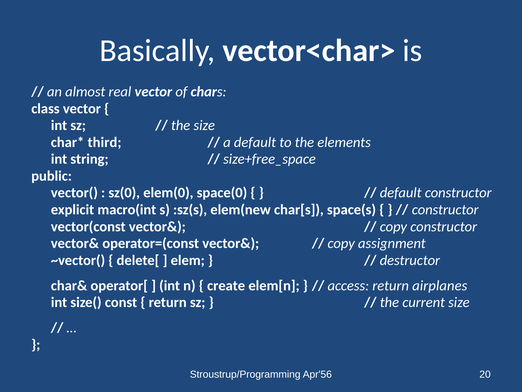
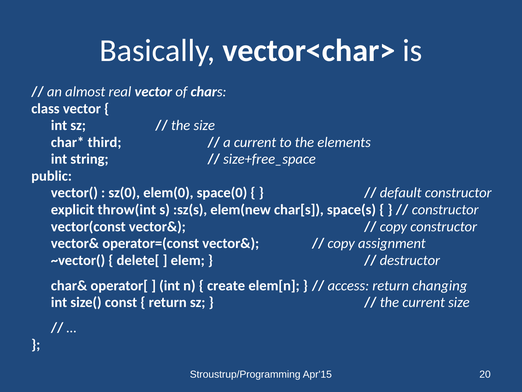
a default: default -> current
macro(int: macro(int -> throw(int
airplanes: airplanes -> changing
Apr'56: Apr'56 -> Apr'15
